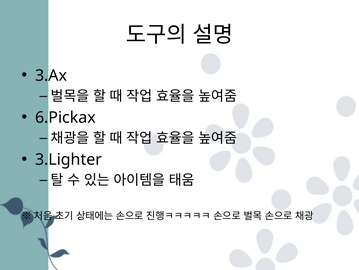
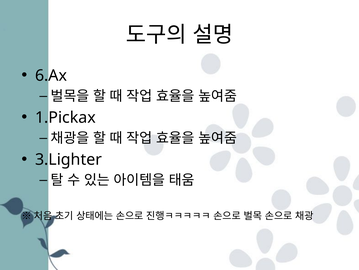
3.Ax: 3.Ax -> 6.Ax
6.Pickax: 6.Pickax -> 1.Pickax
